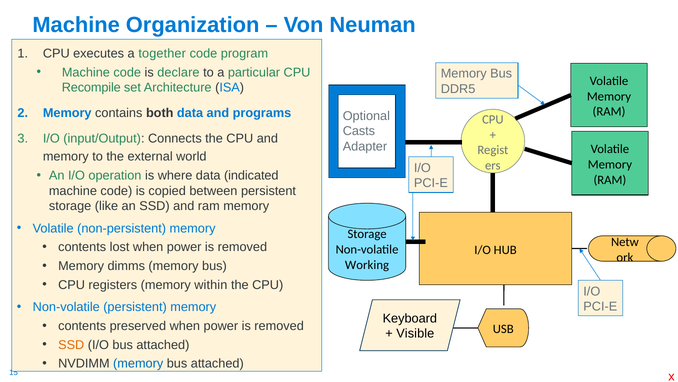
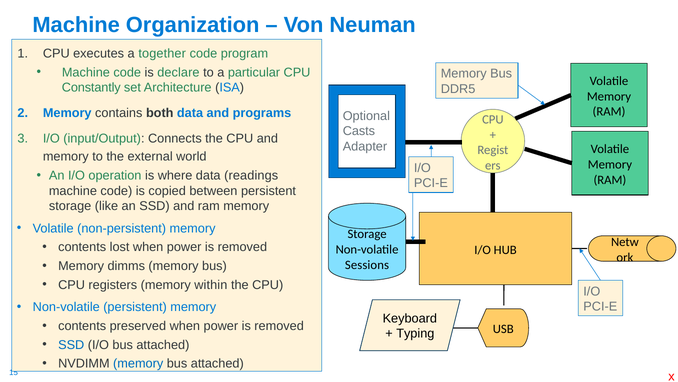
Recompile: Recompile -> Constantly
indicated: indicated -> readings
Working: Working -> Sessions
Visible: Visible -> Typing
SSD at (71, 344) colour: orange -> blue
